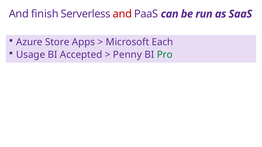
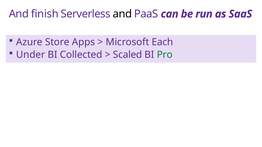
and at (122, 14) colour: red -> black
Usage: Usage -> Under
Accepted: Accepted -> Collected
Penny: Penny -> Scaled
